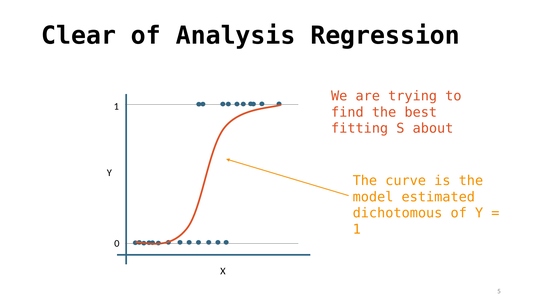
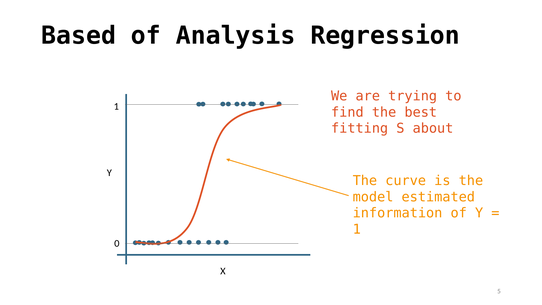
Clear: Clear -> Based
dichotomous: dichotomous -> information
